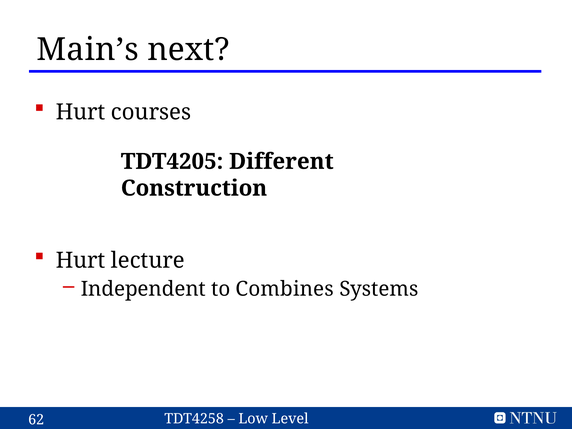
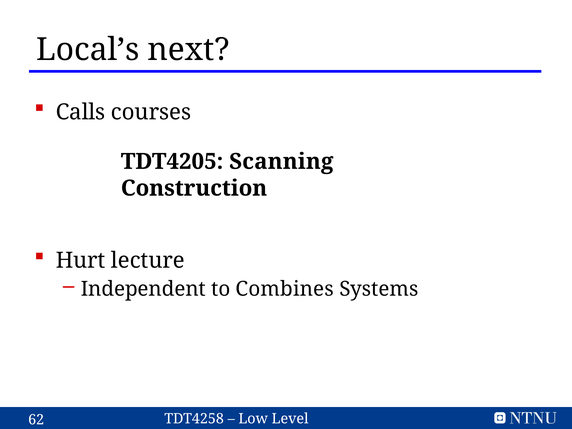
Main’s: Main’s -> Local’s
Hurt at (81, 112): Hurt -> Calls
Different: Different -> Scanning
